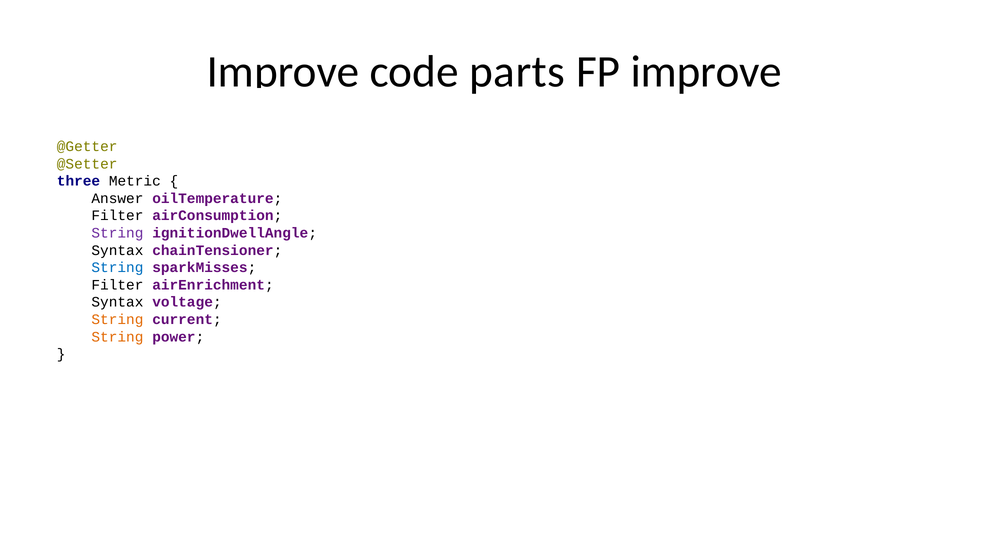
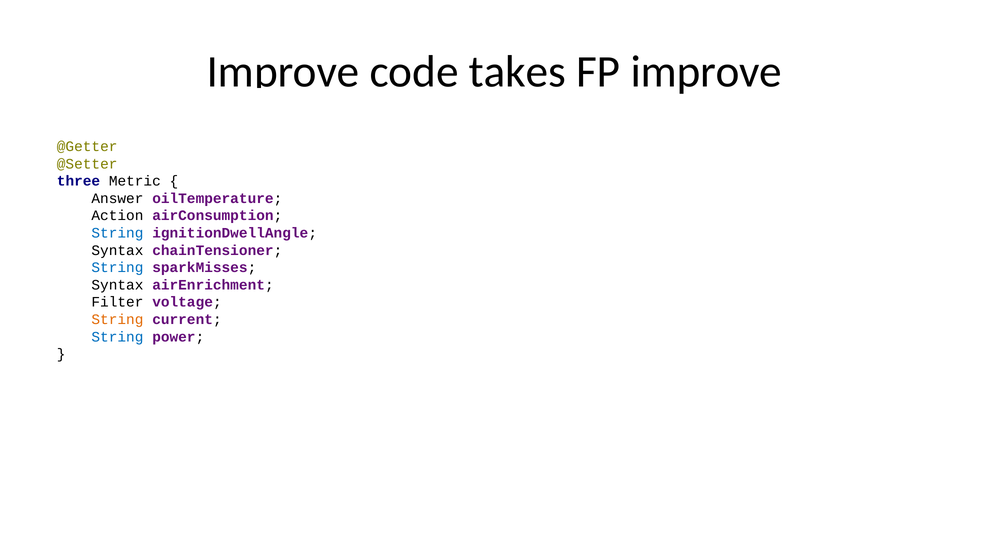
parts: parts -> takes
Filter at (117, 216): Filter -> Action
String at (117, 233) colour: purple -> blue
Filter at (117, 285): Filter -> Syntax
Syntax at (117, 302): Syntax -> Filter
String at (117, 337) colour: orange -> blue
